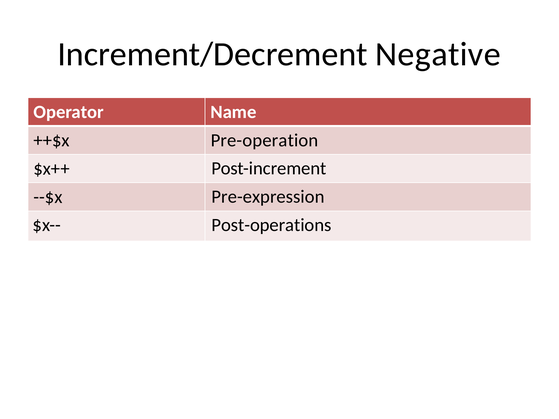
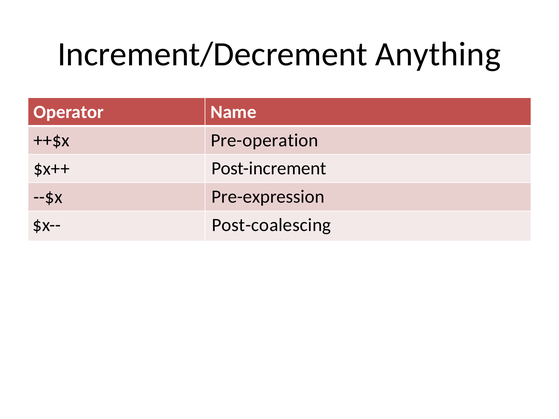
Negative: Negative -> Anything
Post-operations: Post-operations -> Post-coalescing
